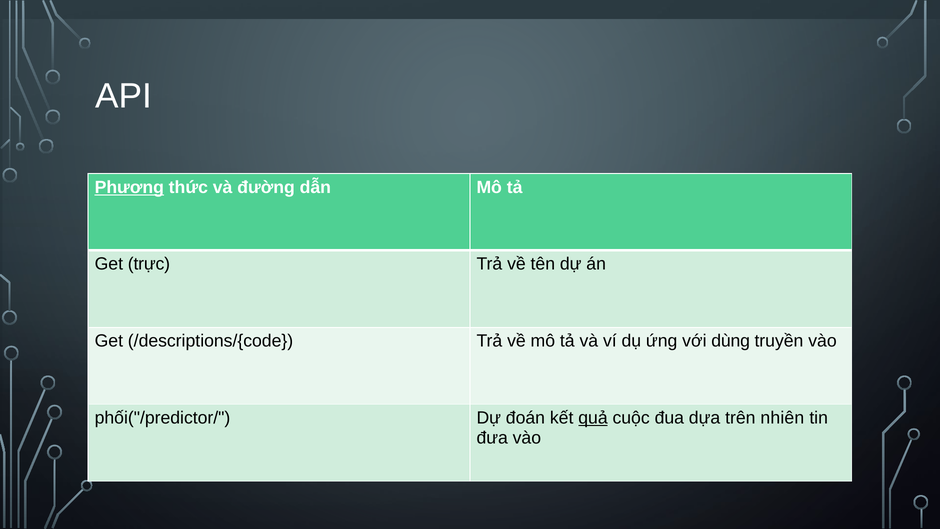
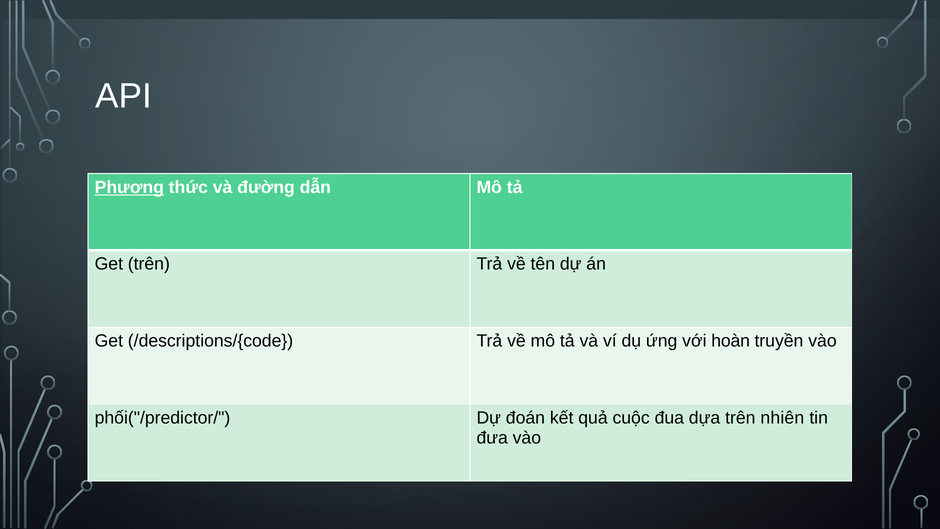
Get trực: trực -> trên
dùng: dùng -> hoàn
quả underline: present -> none
